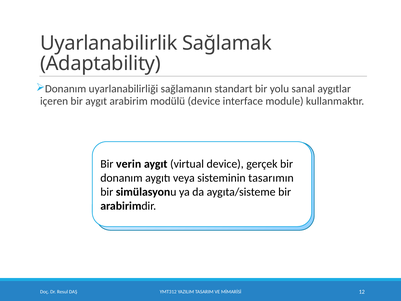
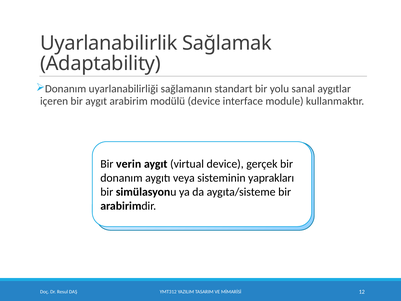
tasarımın: tasarımın -> yaprakları
